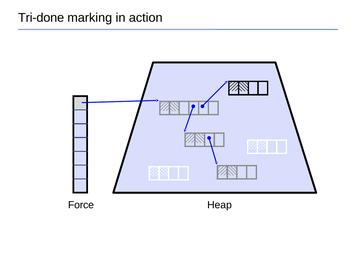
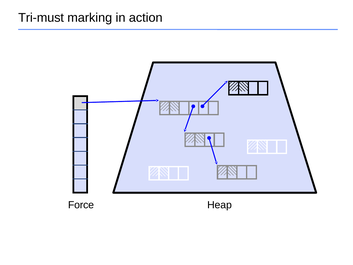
Tri-done: Tri-done -> Tri-must
